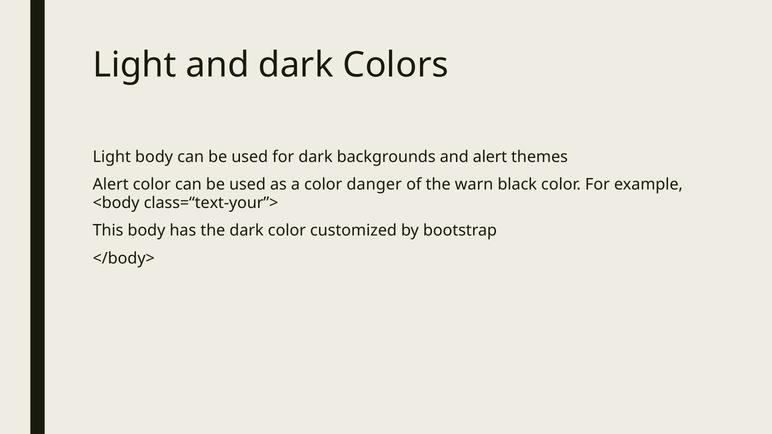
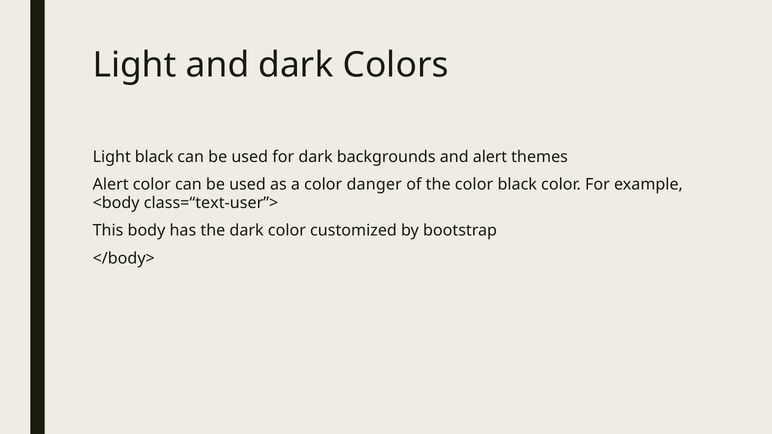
Light body: body -> black
the warn: warn -> color
class=“text-your”>: class=“text-your”> -> class=“text-user”>
